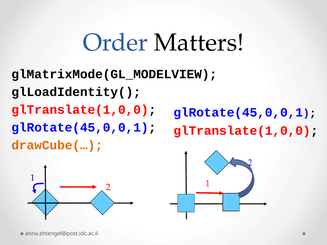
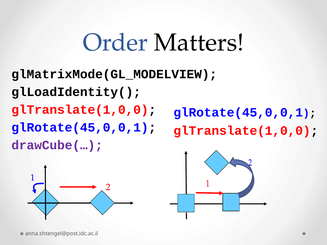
drawCube(… colour: orange -> purple
